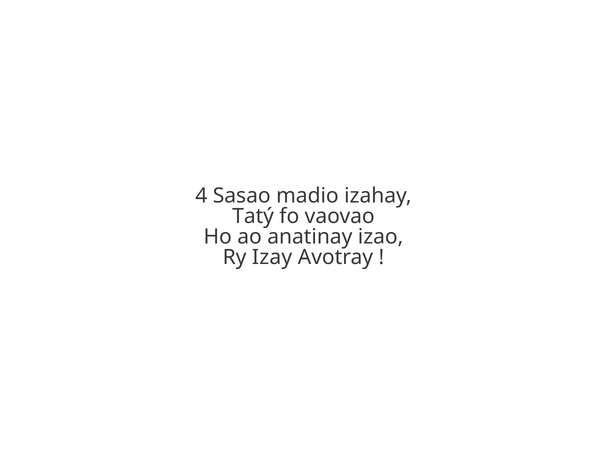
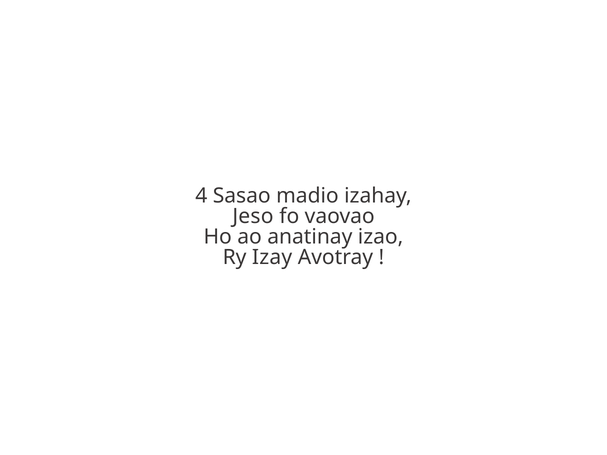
Tatý: Tatý -> Jeso
